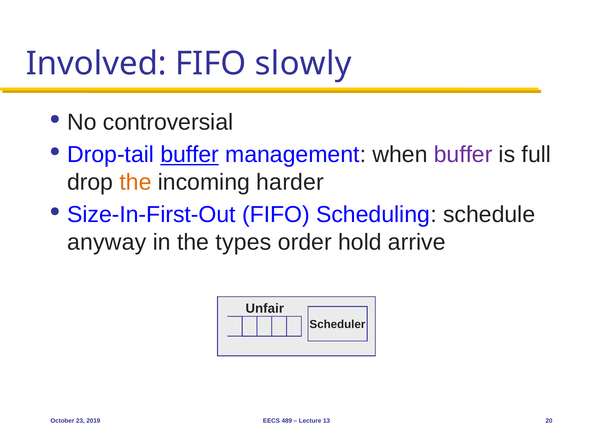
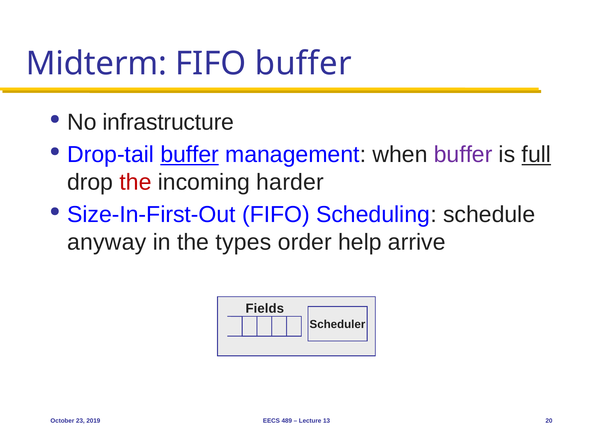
Involved: Involved -> Midterm
FIFO slowly: slowly -> buffer
controversial: controversial -> infrastructure
full underline: none -> present
the at (136, 182) colour: orange -> red
hold: hold -> help
Unfair: Unfair -> Fields
